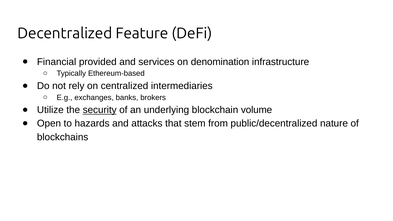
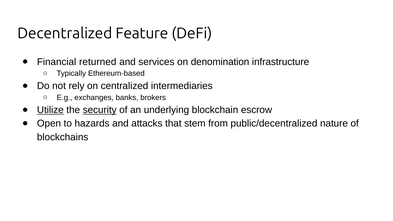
provided: provided -> returned
Utilize underline: none -> present
volume: volume -> escrow
